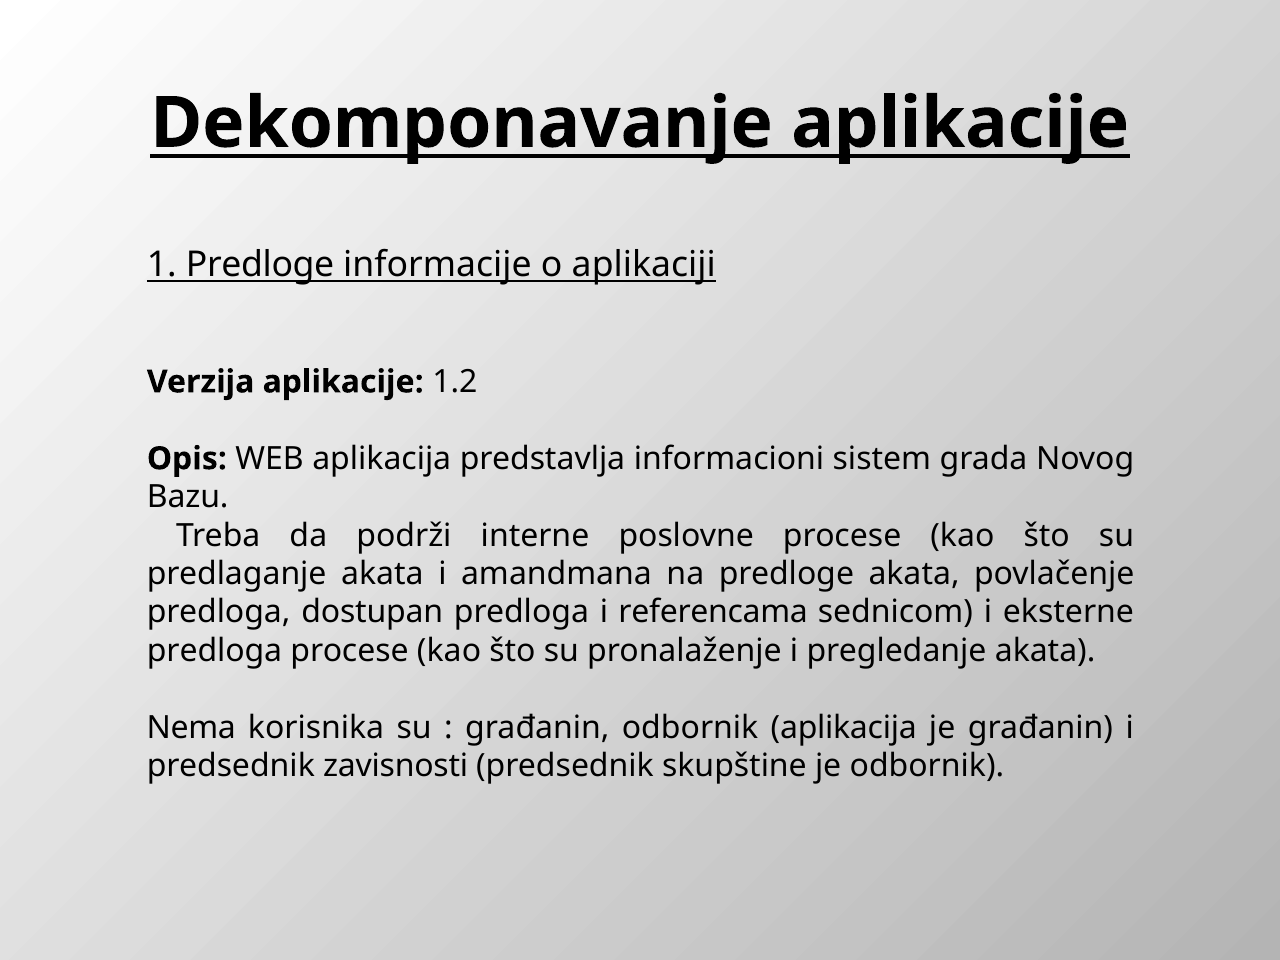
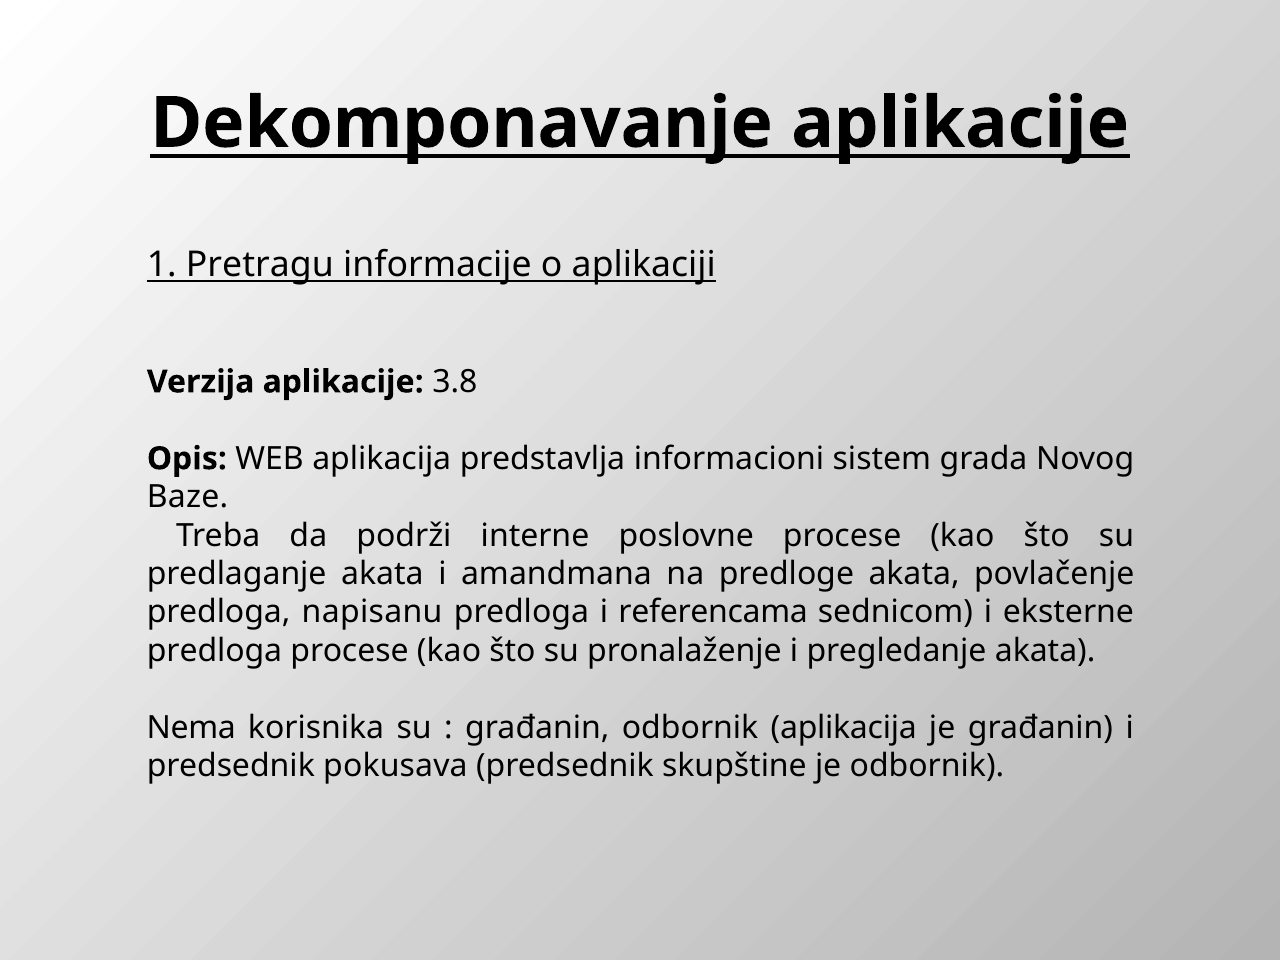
1 Predloge: Predloge -> Pretragu
1.2: 1.2 -> 3.8
Bazu: Bazu -> Baze
dostupan: dostupan -> napisanu
zavisnosti: zavisnosti -> pokusava
